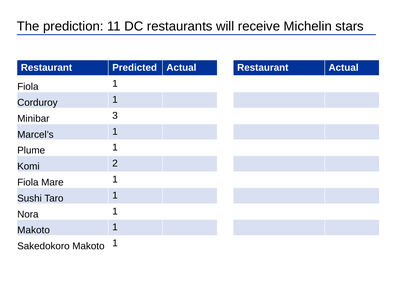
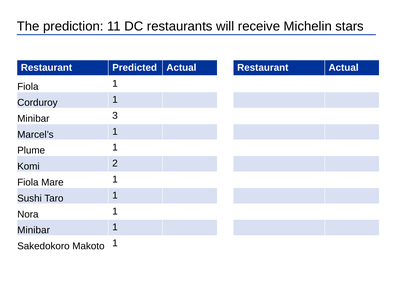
Makoto at (34, 230): Makoto -> Minibar
